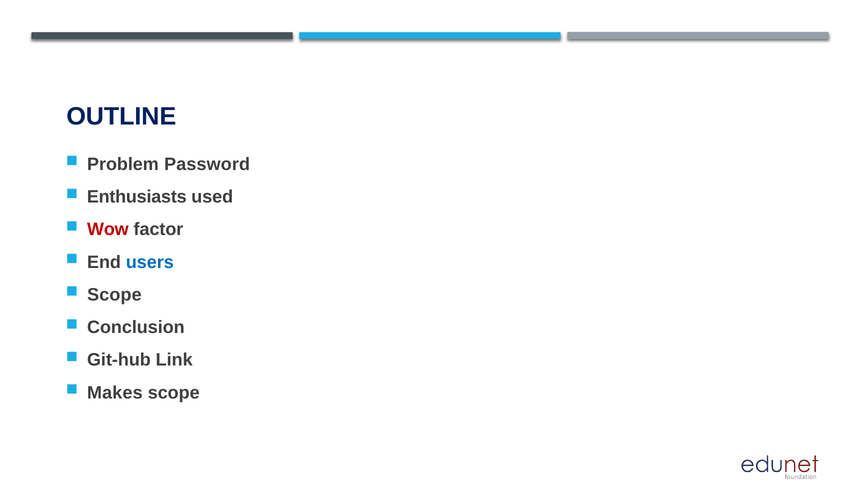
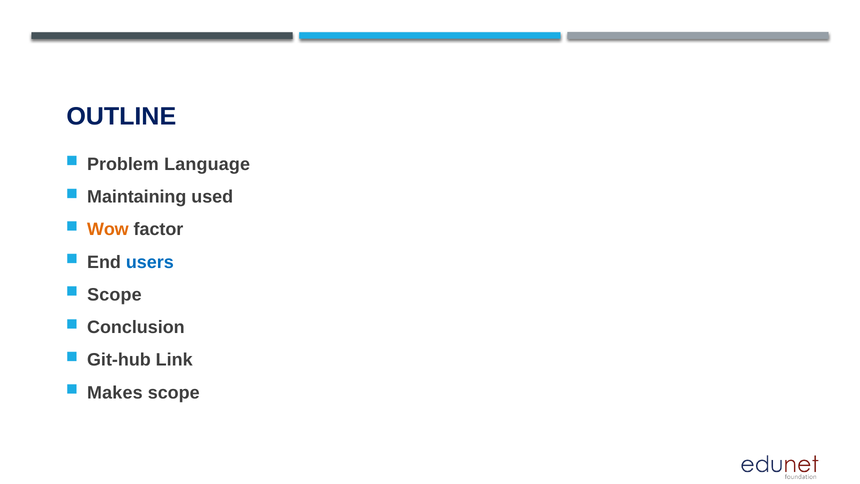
Password: Password -> Language
Enthusiasts: Enthusiasts -> Maintaining
Wow colour: red -> orange
